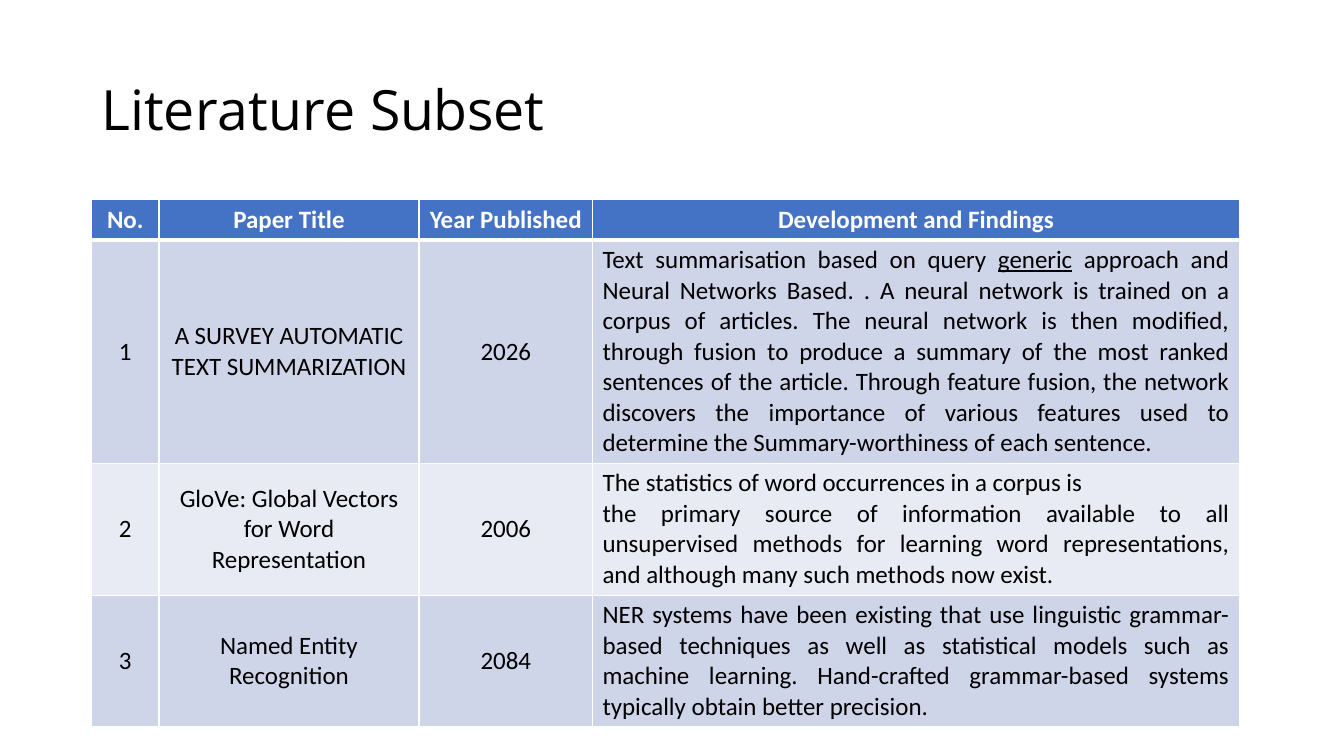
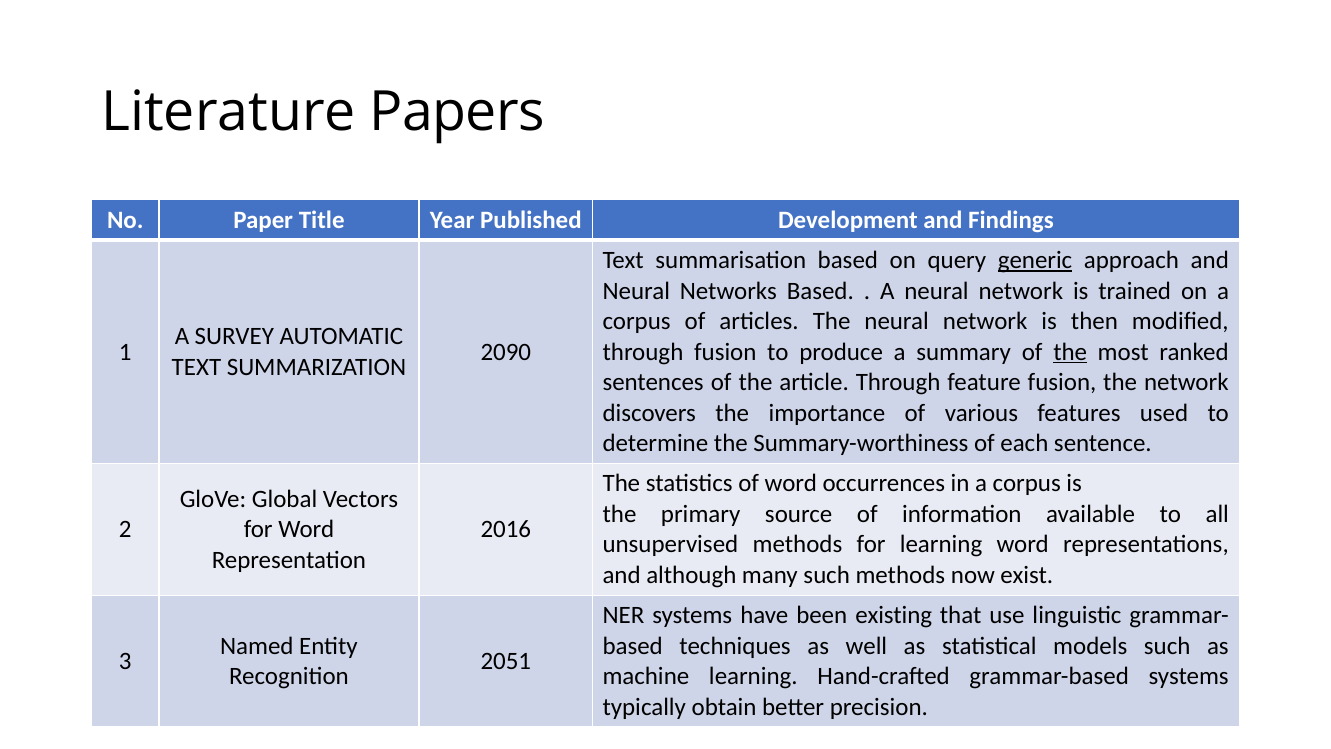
Subset: Subset -> Papers
2026: 2026 -> 2090
the at (1070, 352) underline: none -> present
2006: 2006 -> 2016
2084: 2084 -> 2051
